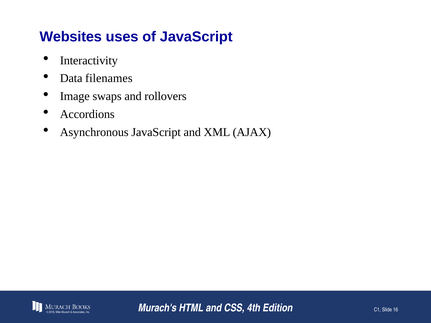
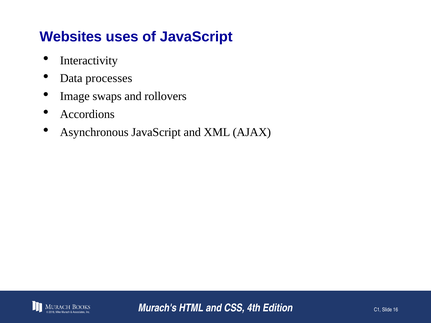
filenames: filenames -> processes
